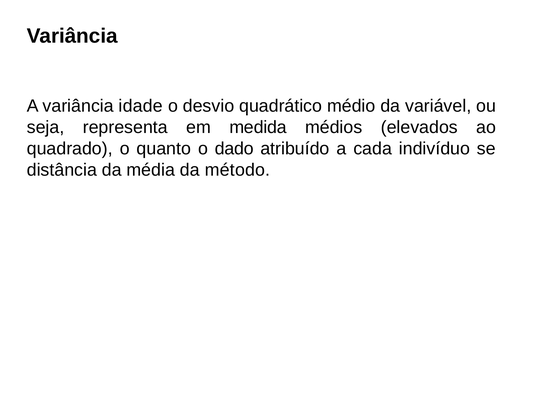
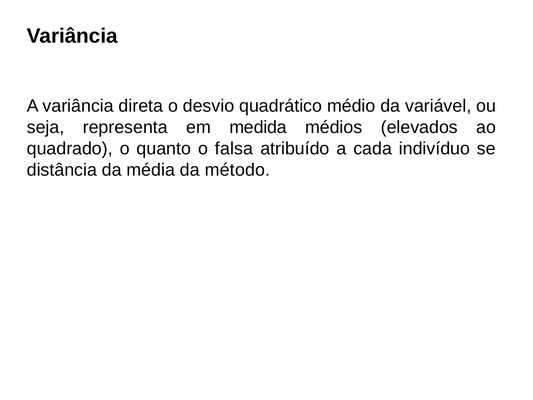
idade: idade -> direta
dado: dado -> falsa
